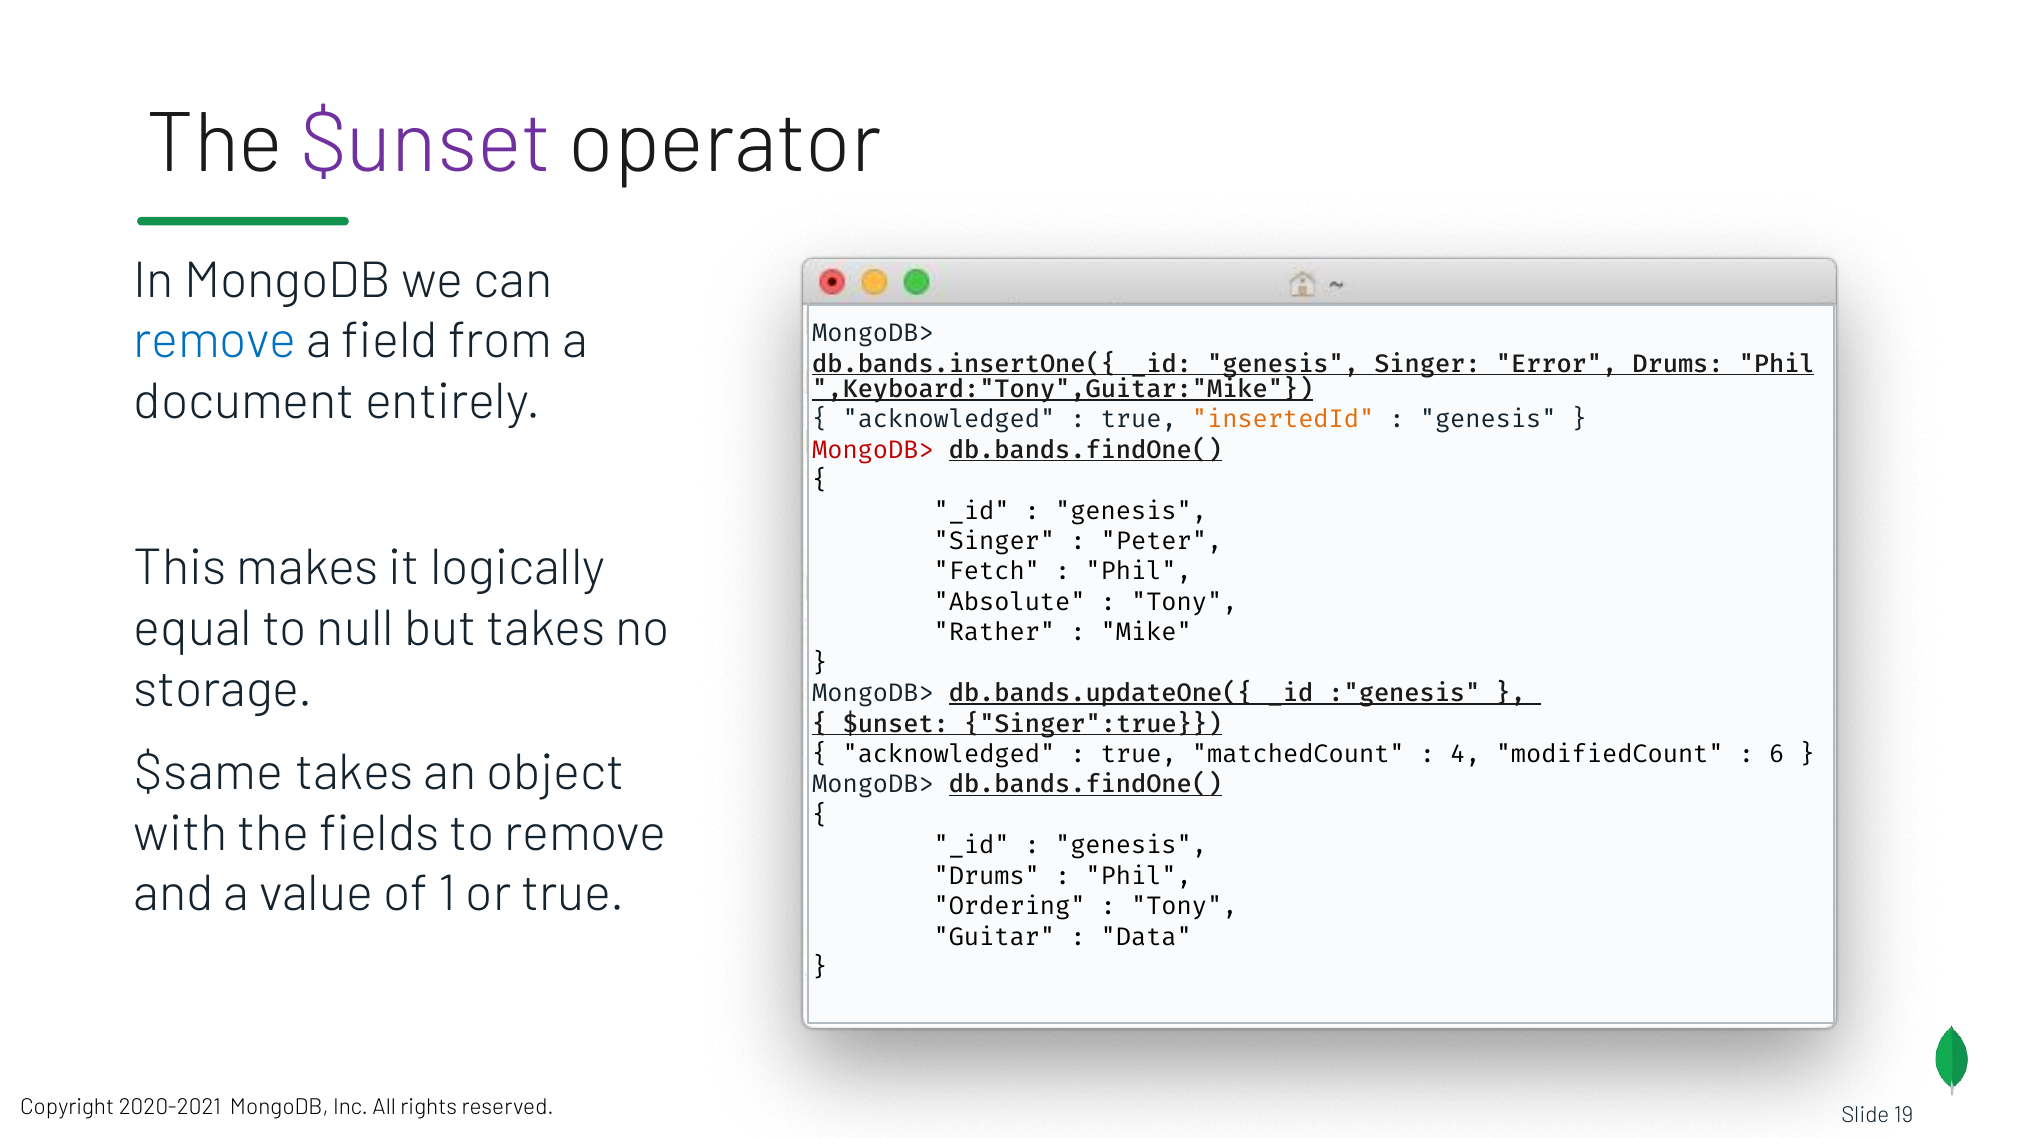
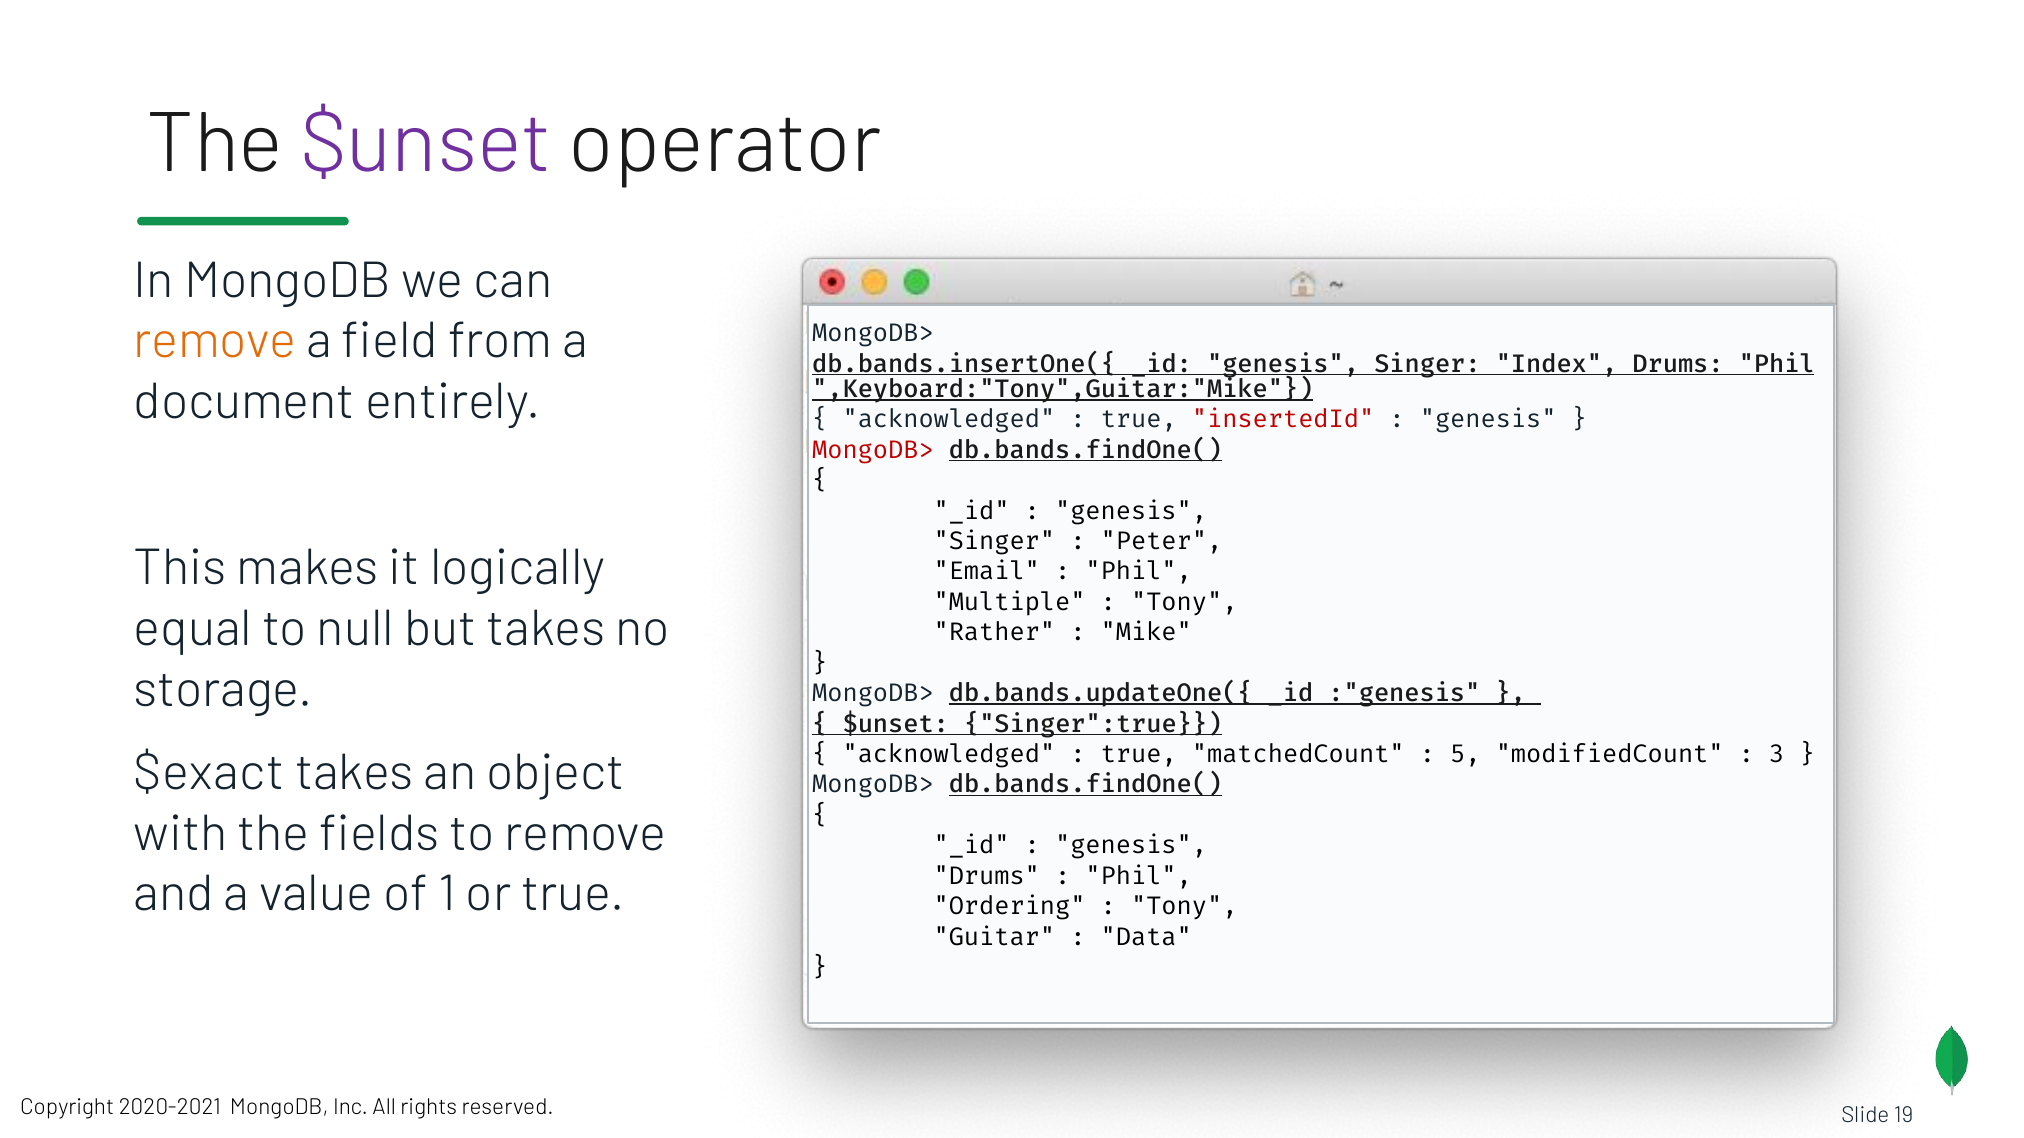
remove at (215, 341) colour: blue -> orange
Error: Error -> Index
insertedId colour: orange -> red
Fetch: Fetch -> Email
Absolute: Absolute -> Multiple
4: 4 -> 5
6: 6 -> 3
$same: $same -> $exact
